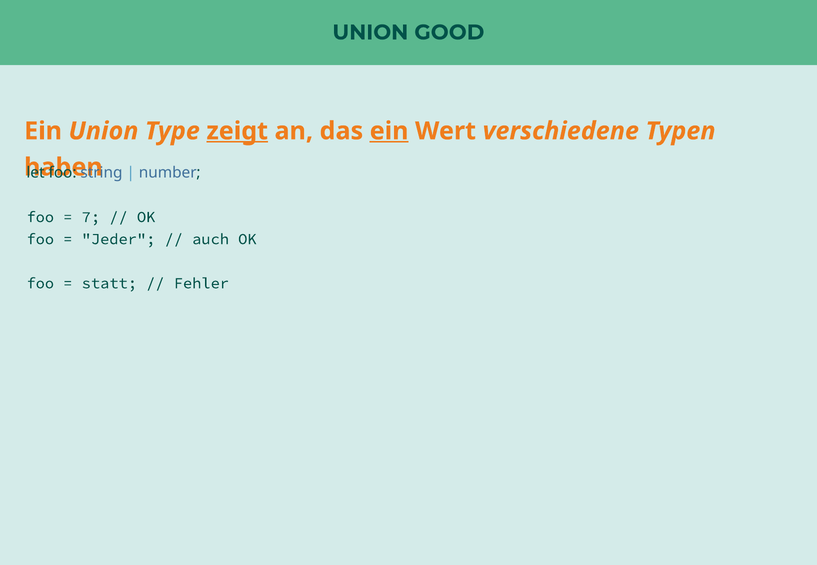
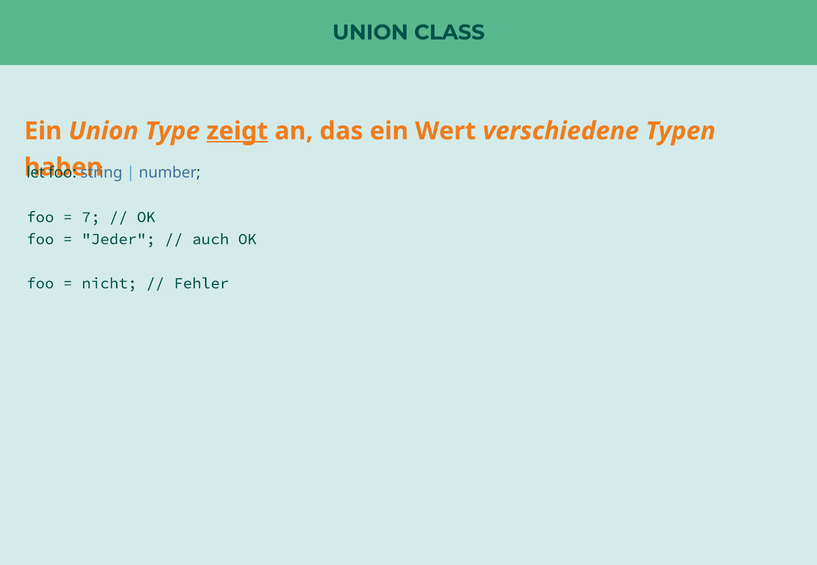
GOOD: GOOD -> CLASS
ein at (389, 131) underline: present -> none
statt: statt -> nicht
